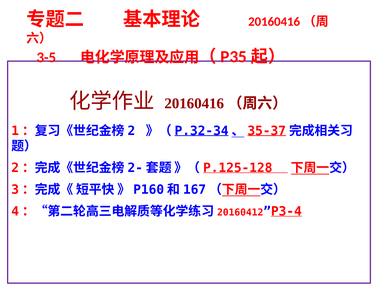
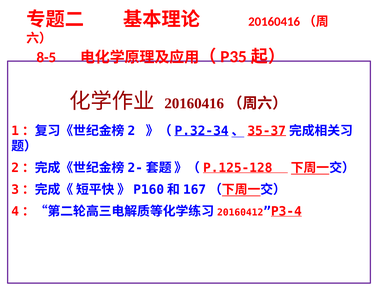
3-5: 3-5 -> 8-5
